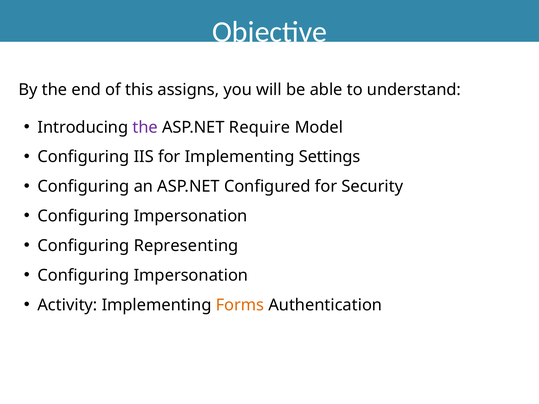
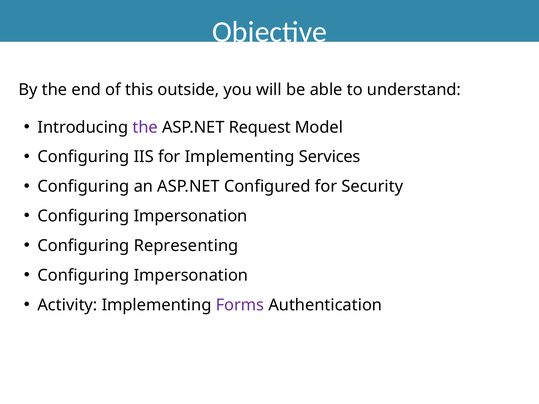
assigns: assigns -> outside
Require: Require -> Request
Settings: Settings -> Services
Forms colour: orange -> purple
